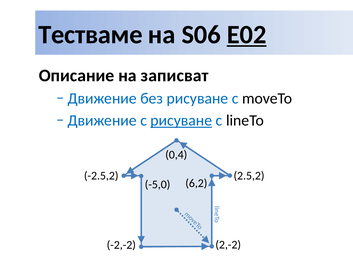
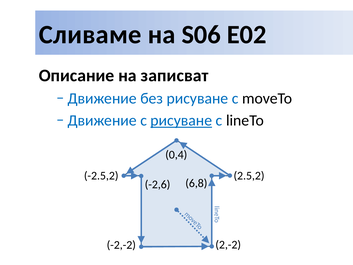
Тестваме: Тестваме -> Сливаме
E02 underline: present -> none
6,2: 6,2 -> 6,8
-5,0: -5,0 -> -2,6
